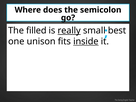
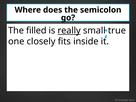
best: best -> true
unison: unison -> closely
inside underline: present -> none
